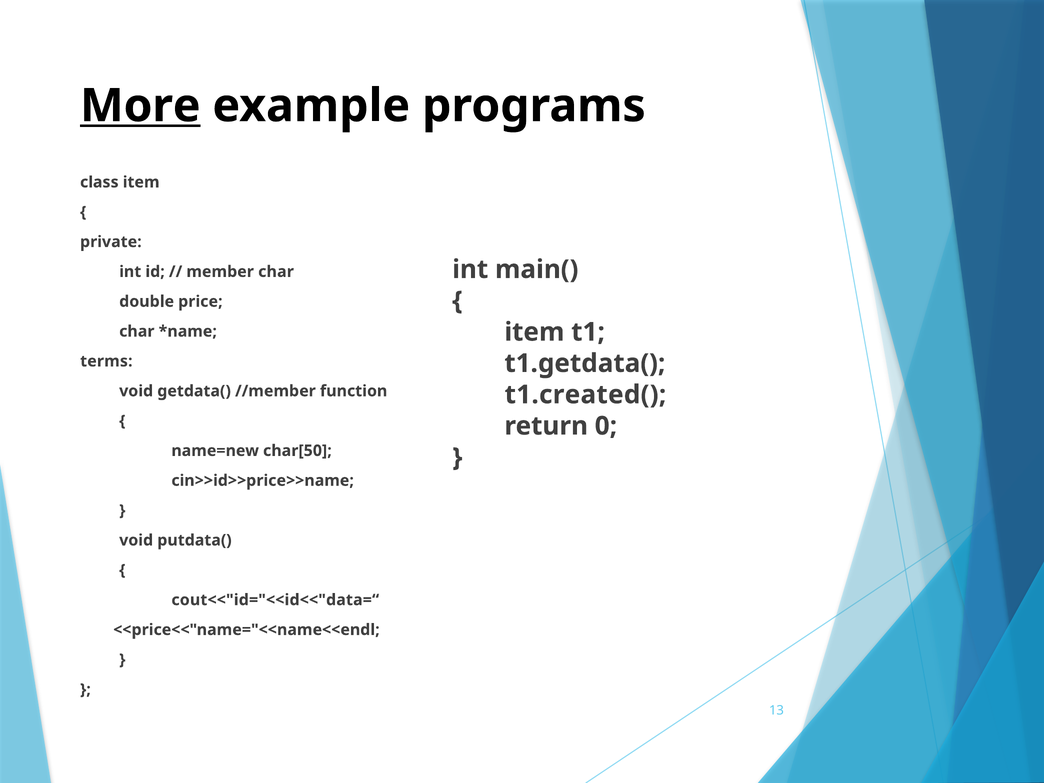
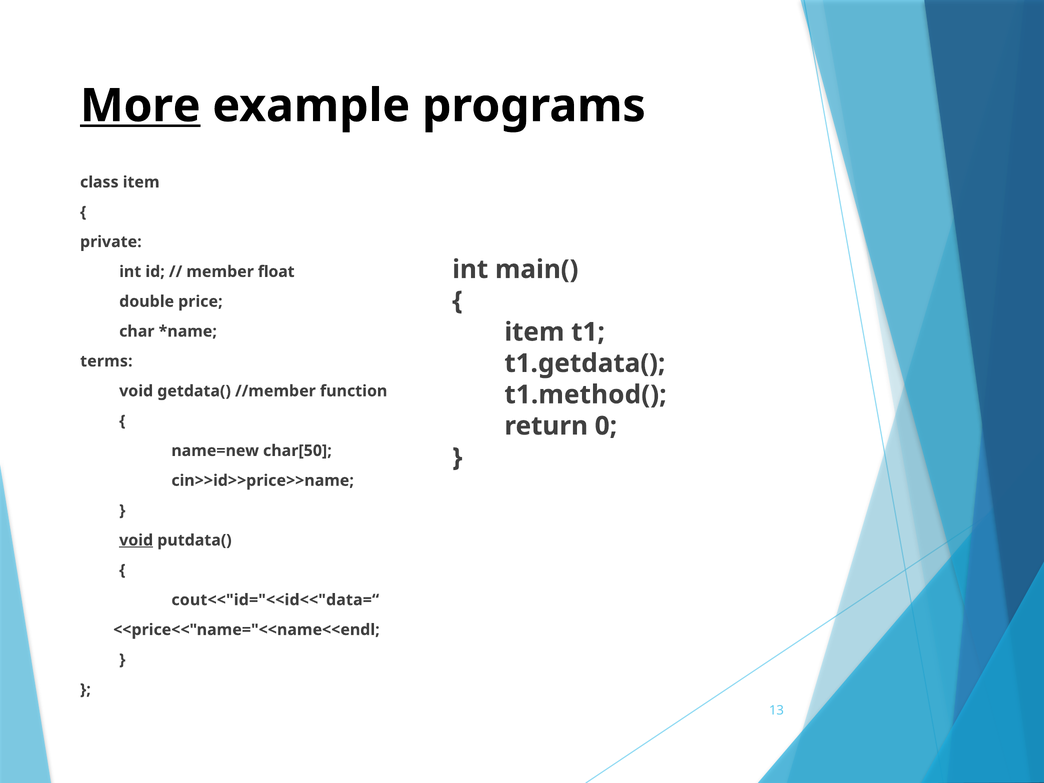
member char: char -> float
t1.created(: t1.created( -> t1.method(
void at (136, 540) underline: none -> present
